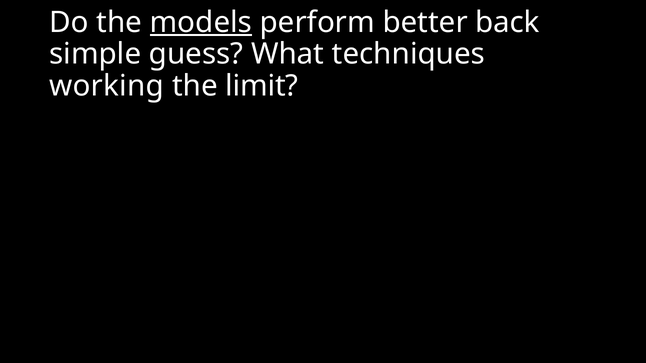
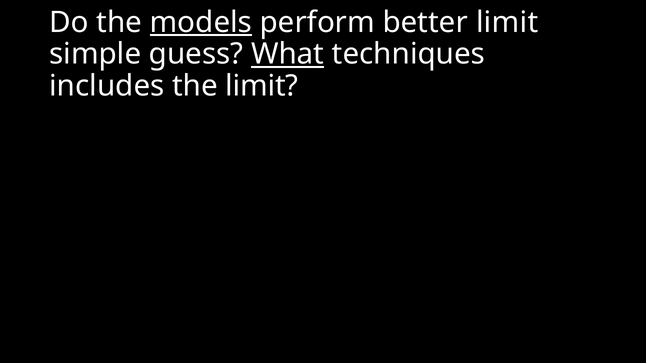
better back: back -> limit
What underline: none -> present
working: working -> includes
